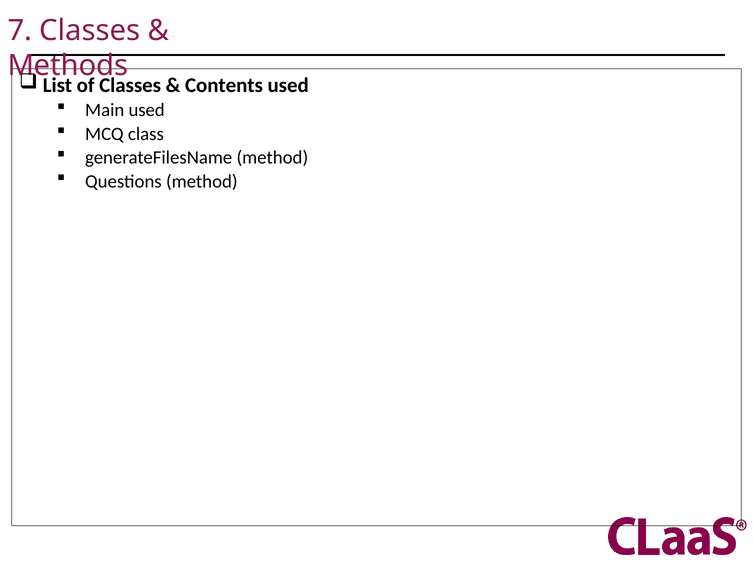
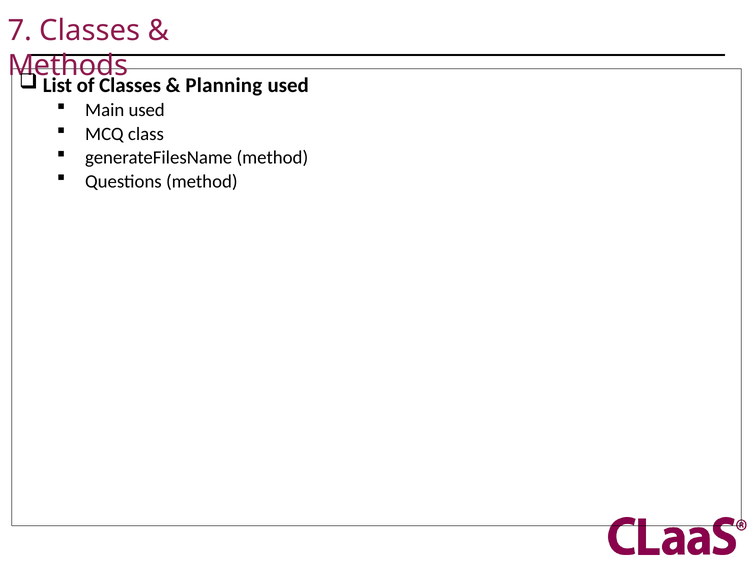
Contents: Contents -> Planning
